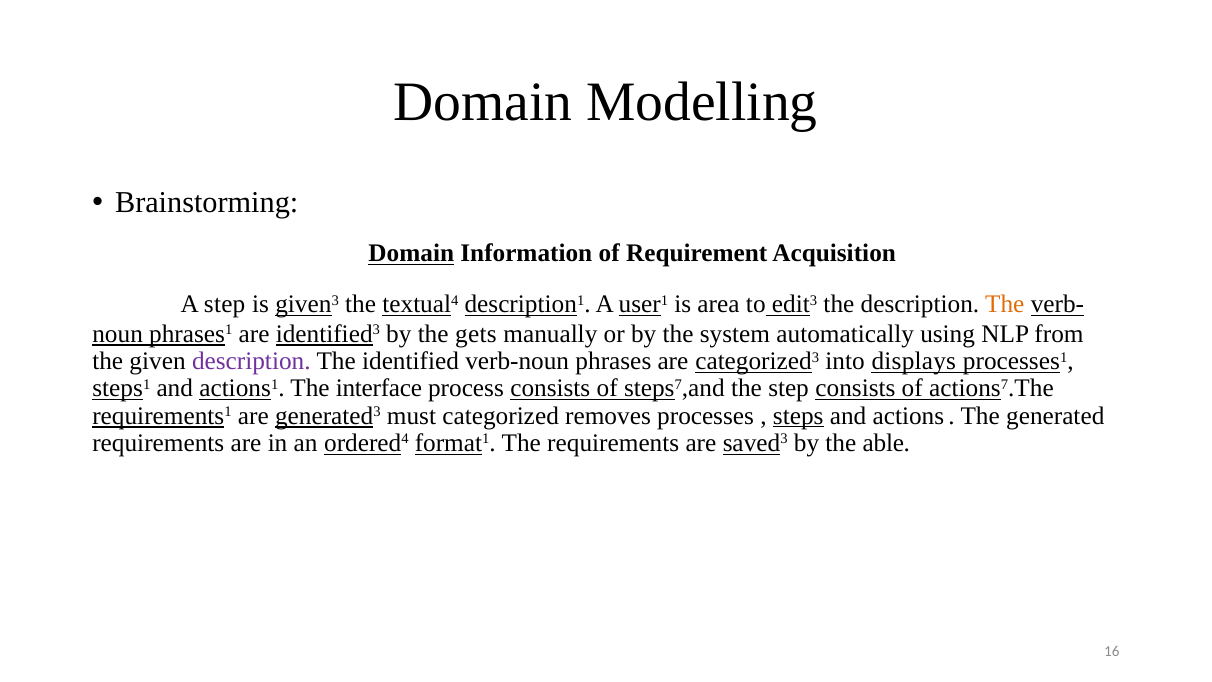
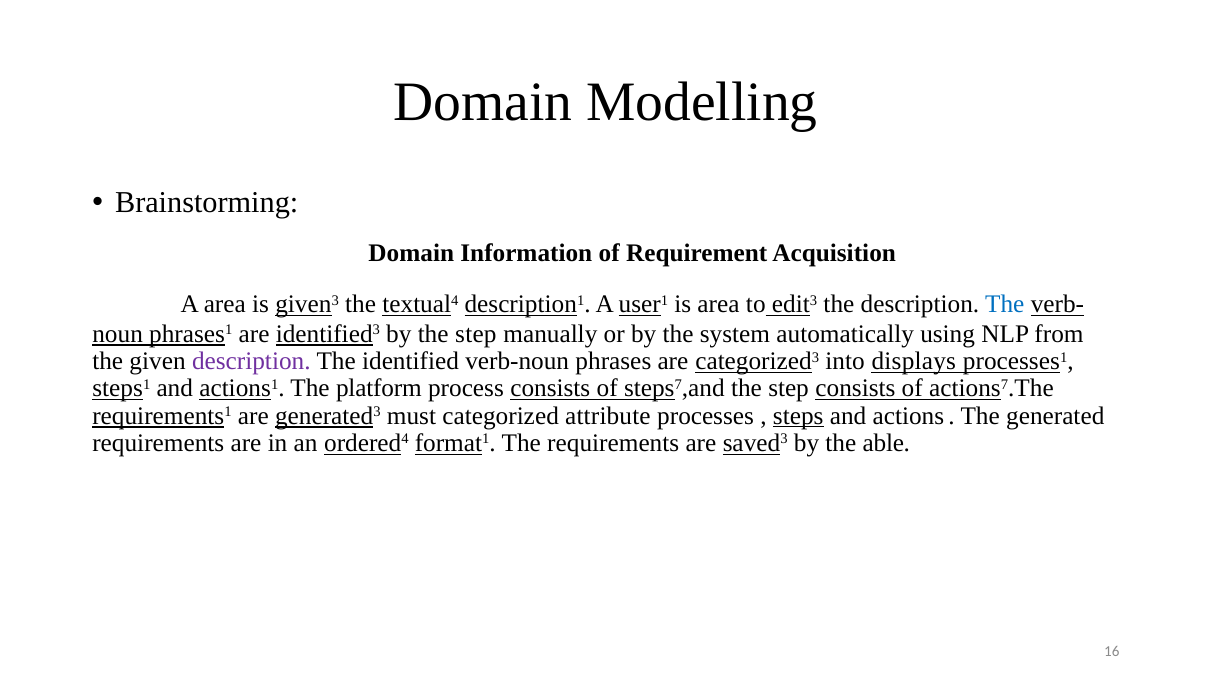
Domain at (411, 254) underline: present -> none
A step: step -> area
The at (1005, 304) colour: orange -> blue
by the gets: gets -> step
interface: interface -> platform
removes: removes -> attribute
